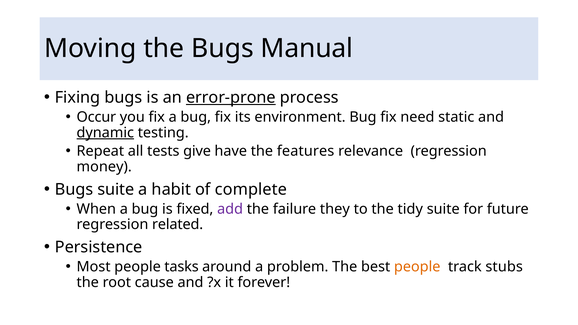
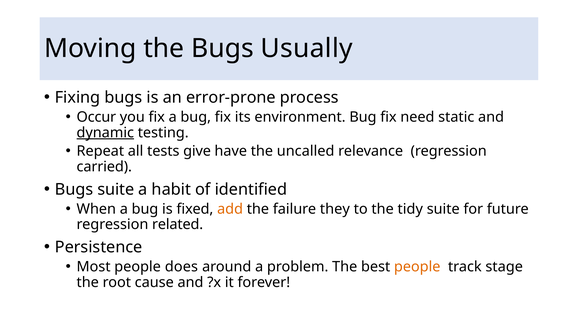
Manual: Manual -> Usually
error-prone underline: present -> none
features: features -> uncalled
money: money -> carried
complete: complete -> identified
add colour: purple -> orange
tasks: tasks -> does
stubs: stubs -> stage
